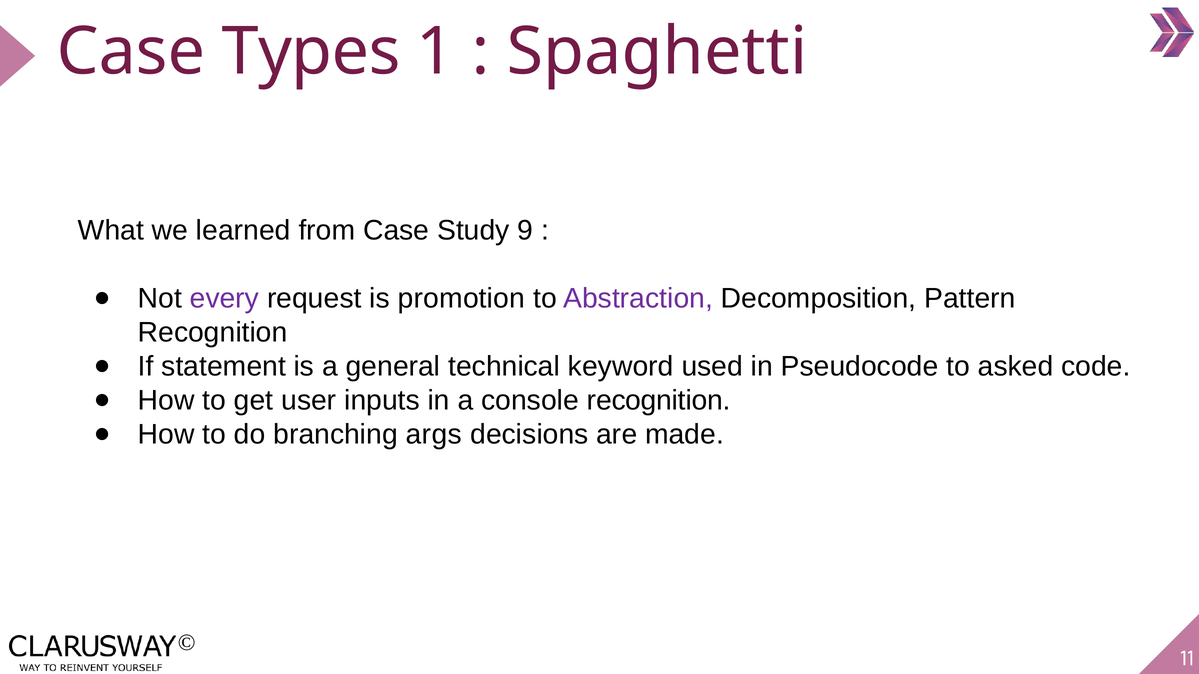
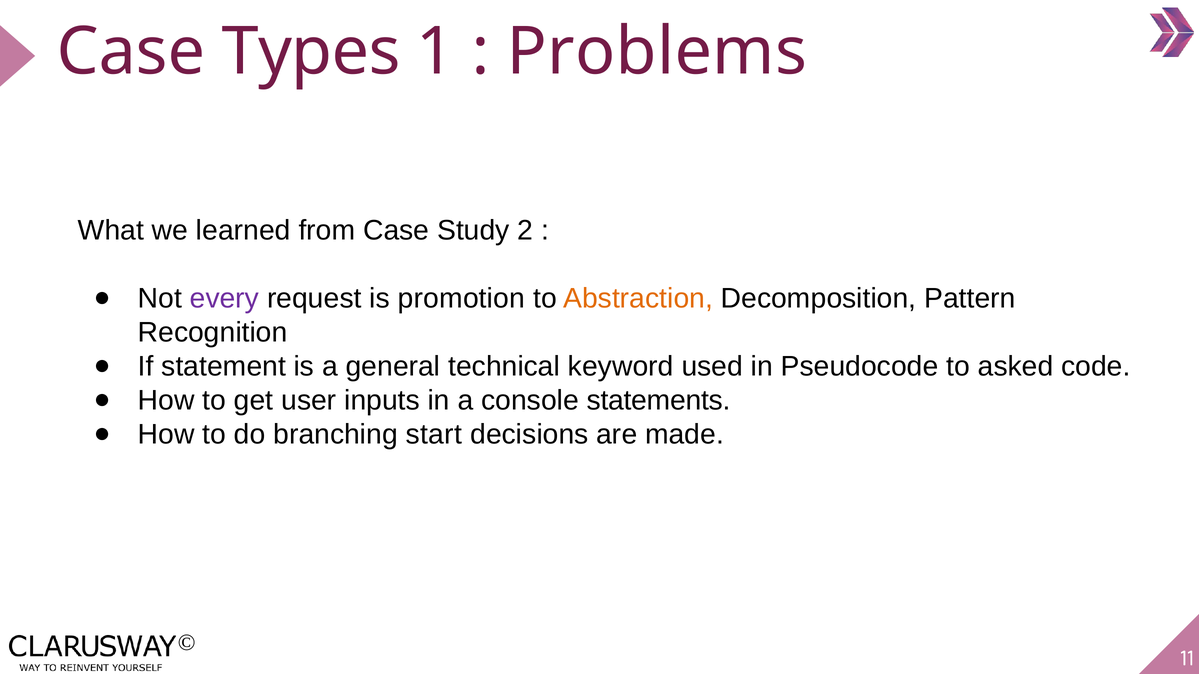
Spaghetti: Spaghetti -> Problems
9: 9 -> 2
Abstraction colour: purple -> orange
console recognition: recognition -> statements
args: args -> start
